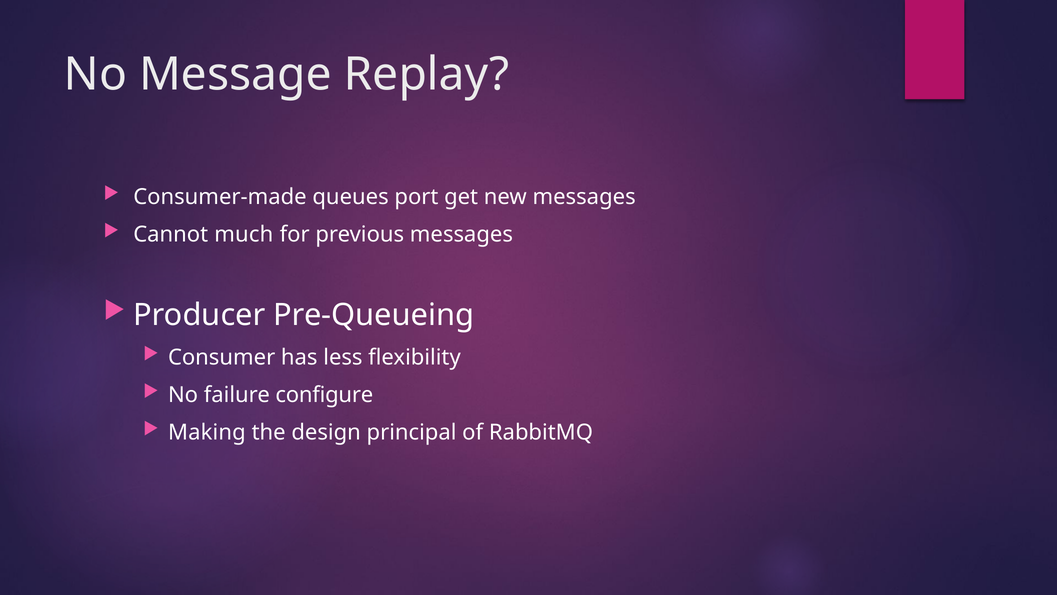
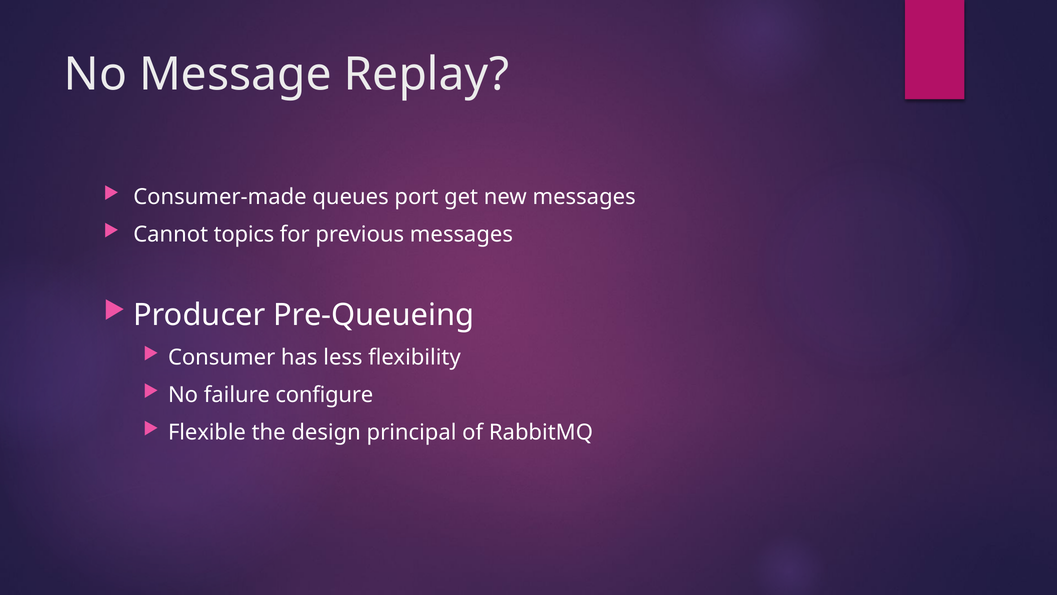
much: much -> topics
Making: Making -> Flexible
